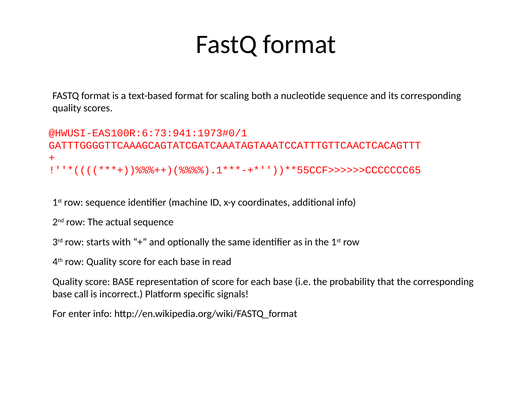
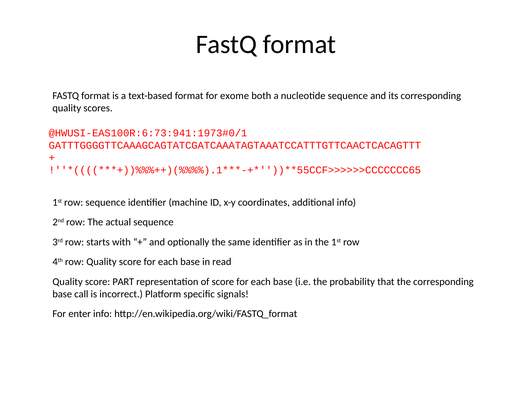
scaling: scaling -> exome
score BASE: BASE -> PART
